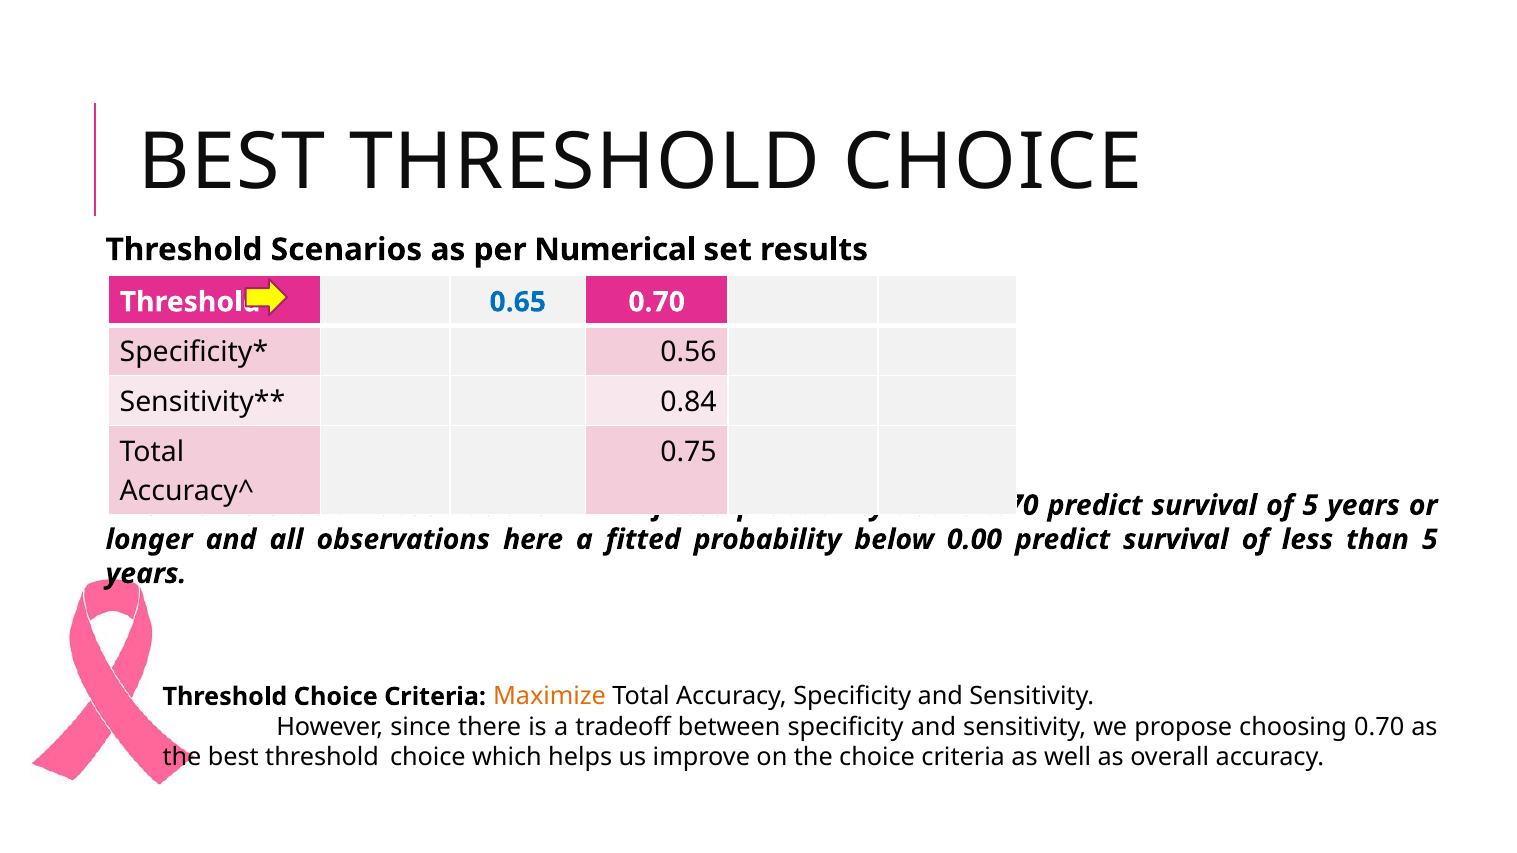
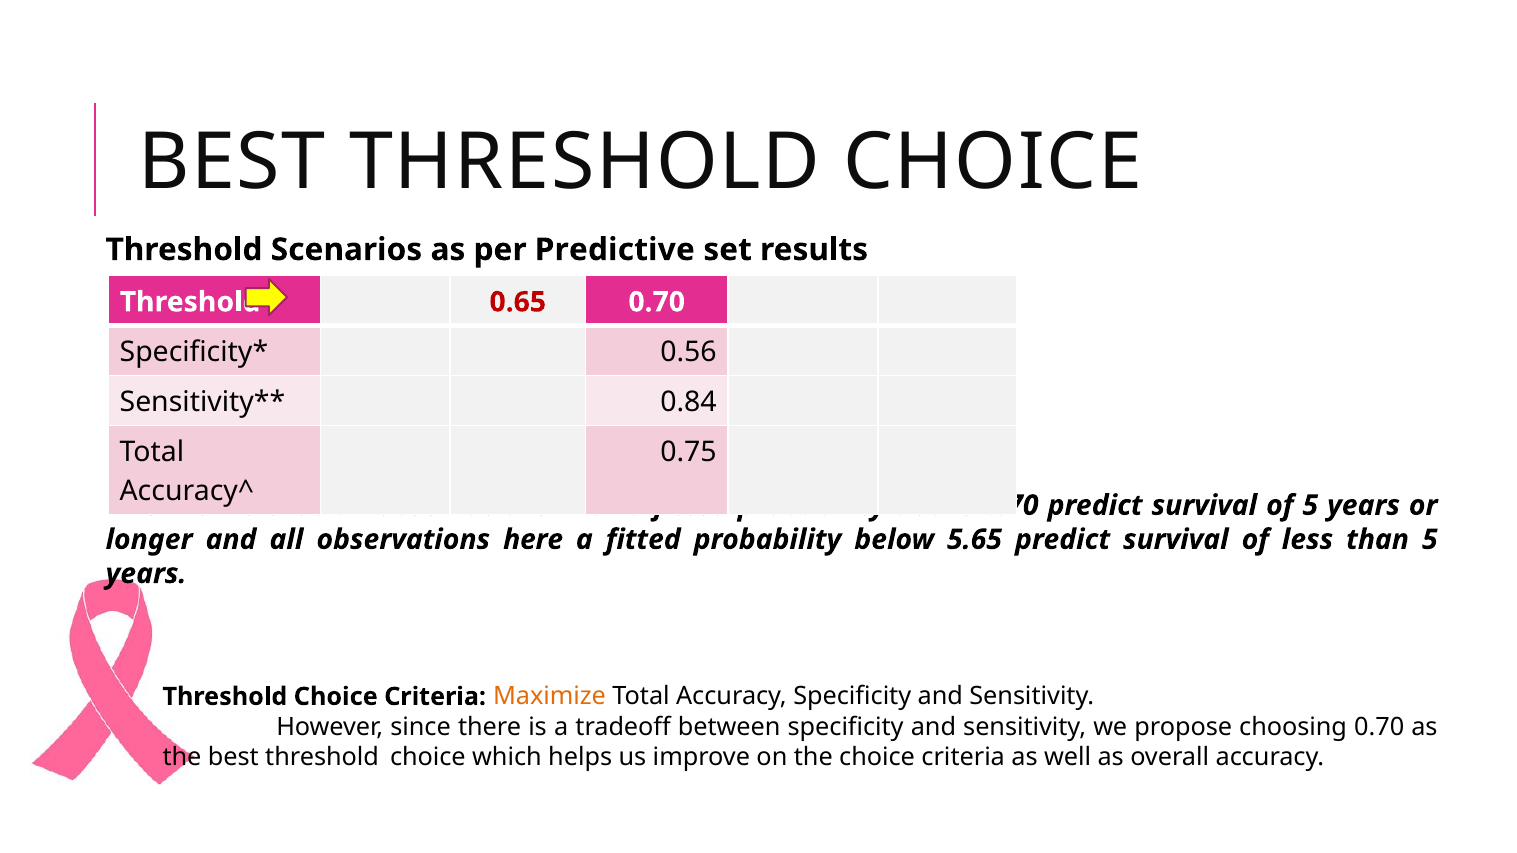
Numerical: Numerical -> Predictive
0.65 colour: blue -> red
0.00: 0.00 -> 5.65
